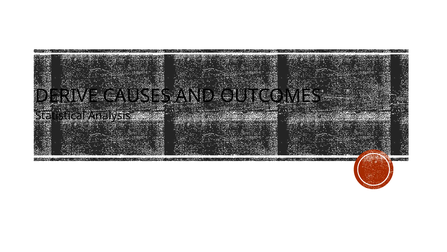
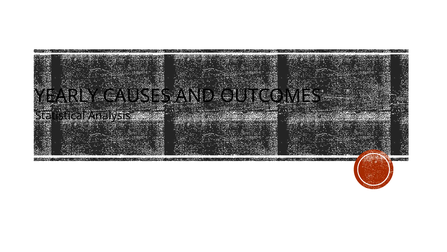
DERIVE: DERIVE -> YEARLY
